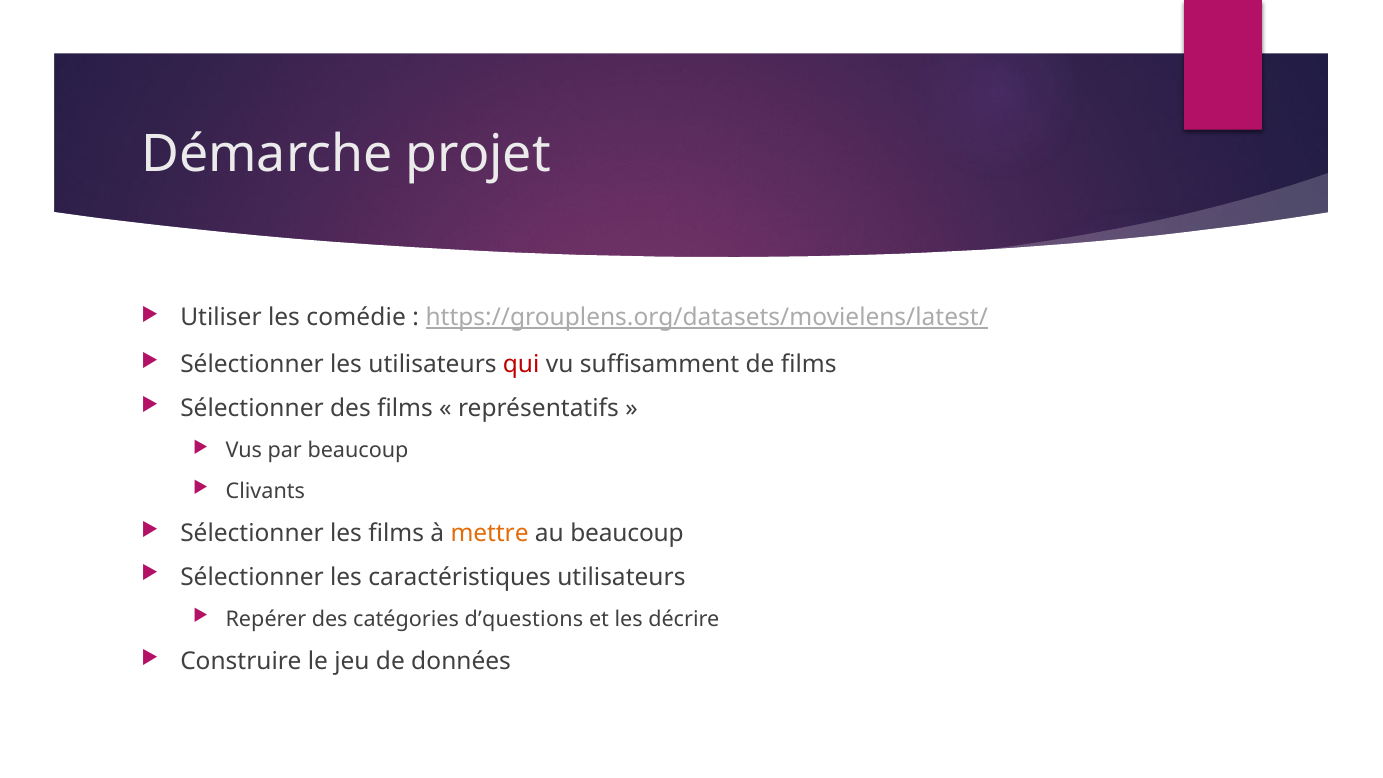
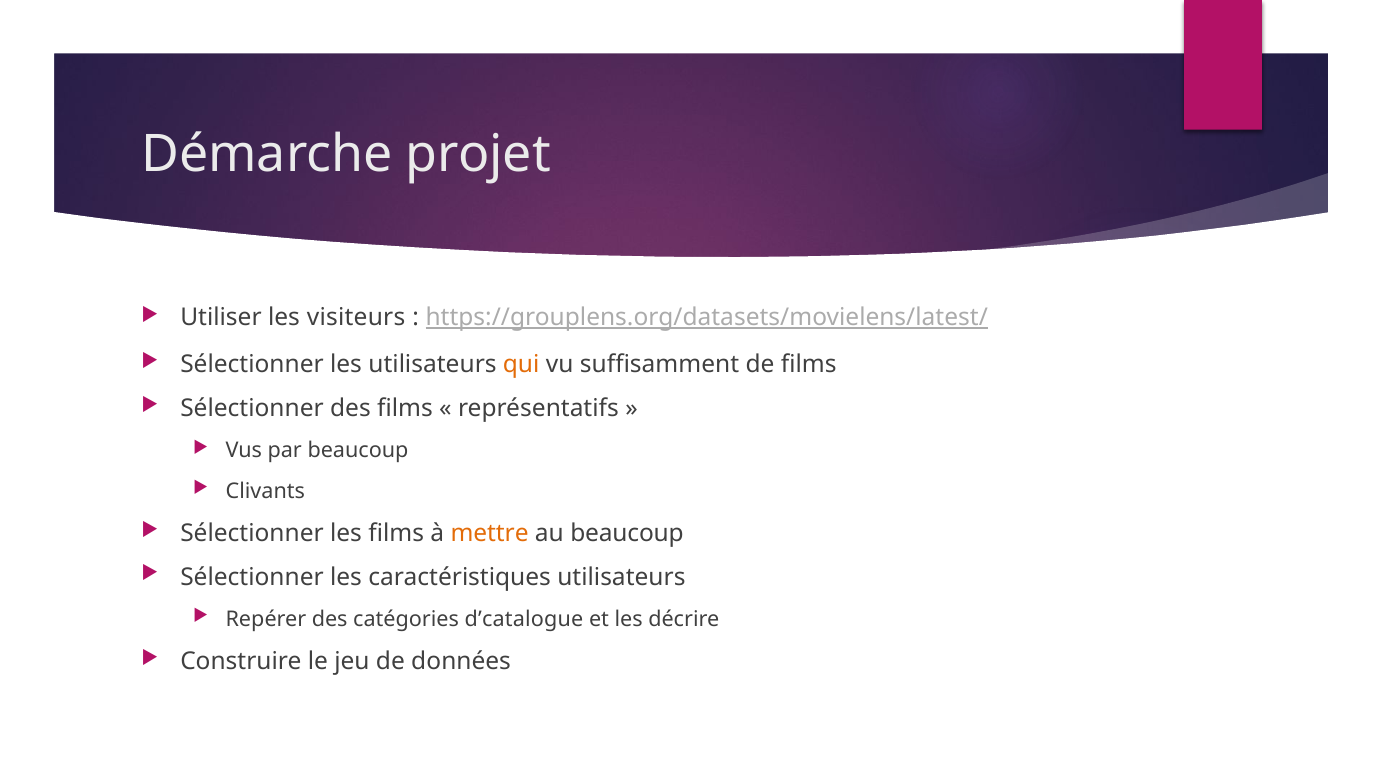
comédie: comédie -> visiteurs
qui colour: red -> orange
d’questions: d’questions -> d’catalogue
